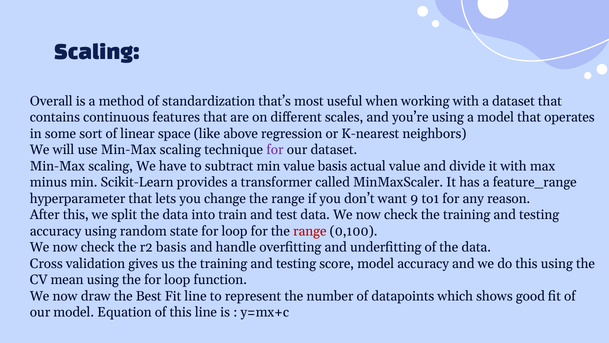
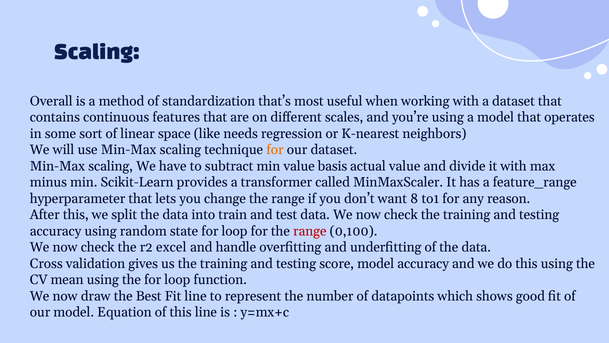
above: above -> needs
for at (275, 150) colour: purple -> orange
9: 9 -> 8
r2 basis: basis -> excel
